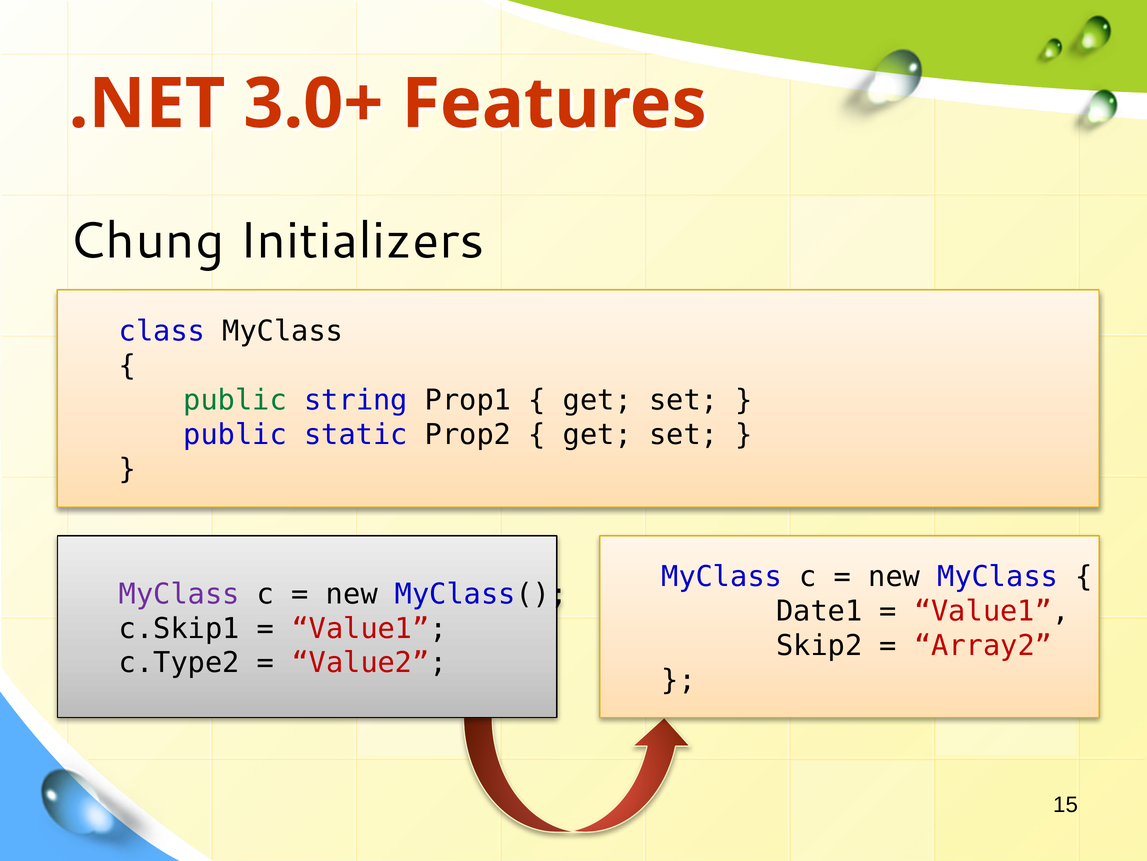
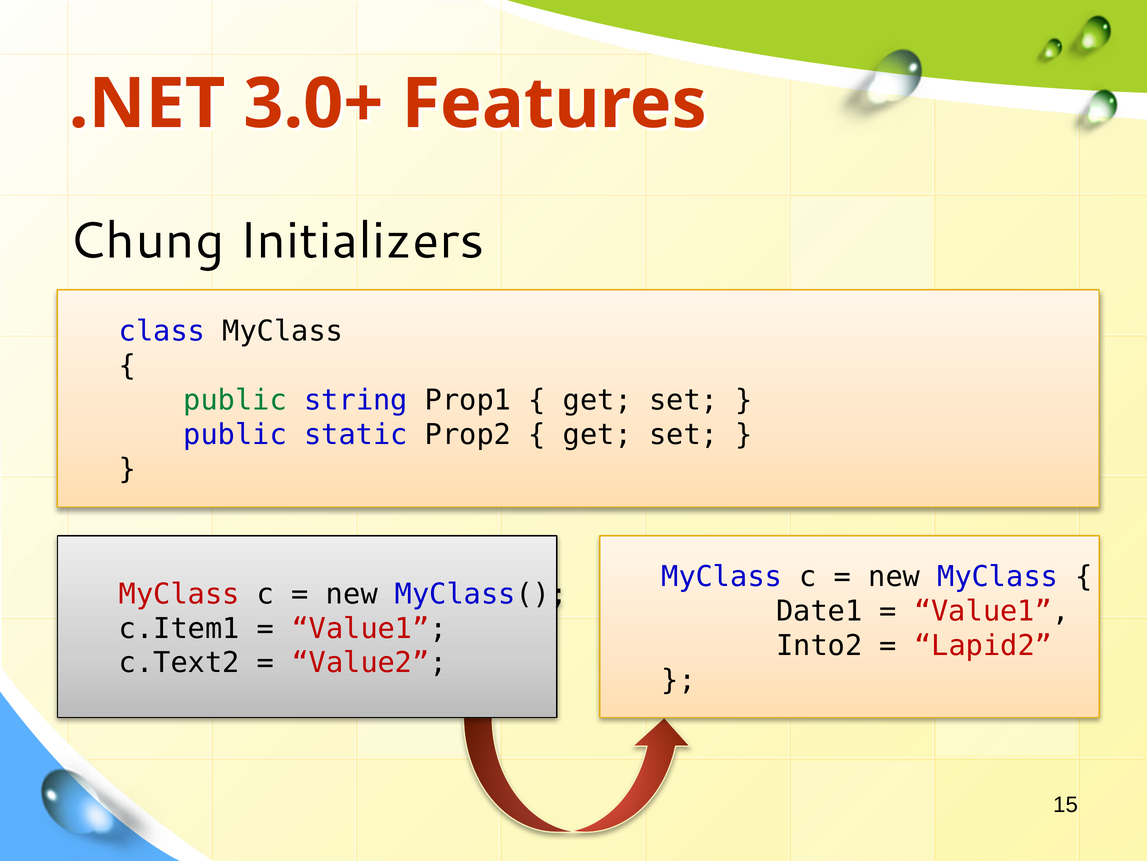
MyClass at (179, 594) colour: purple -> red
c.Skip1: c.Skip1 -> c.Item1
Skip2: Skip2 -> Into2
Array2: Array2 -> Lapid2
c.Type2: c.Type2 -> c.Text2
